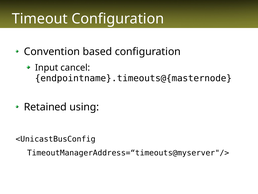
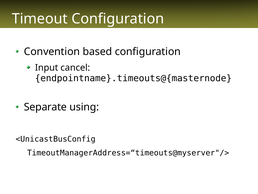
Retained: Retained -> Separate
